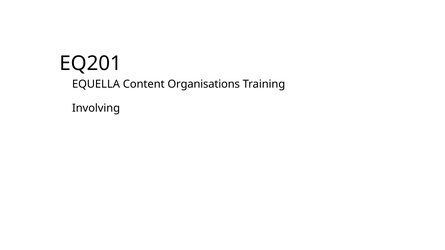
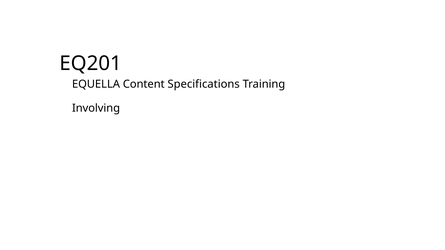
Organisations: Organisations -> Specifications
